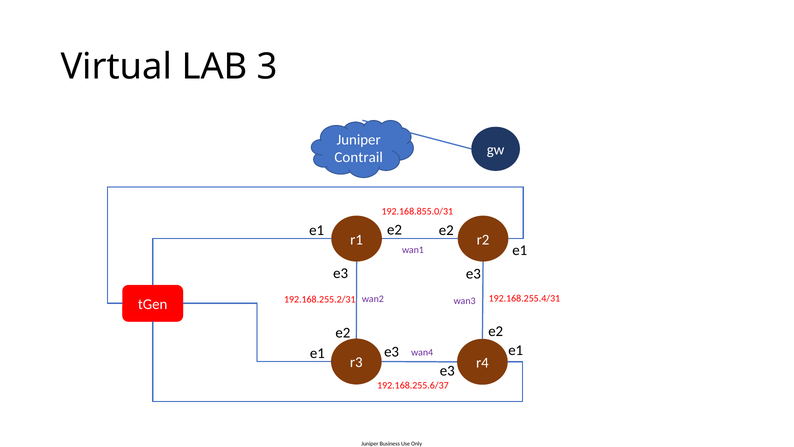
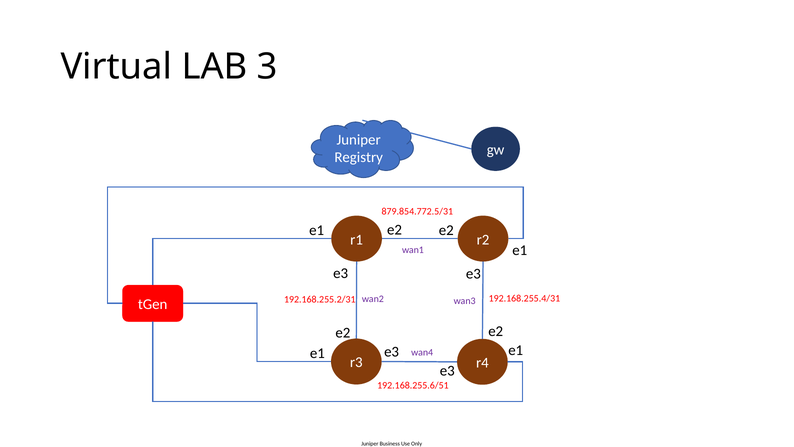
Contrail: Contrail -> Registry
192.168.855.0/31: 192.168.855.0/31 -> 879.854.772.5/31
192.168.255.6/37: 192.168.255.6/37 -> 192.168.255.6/51
